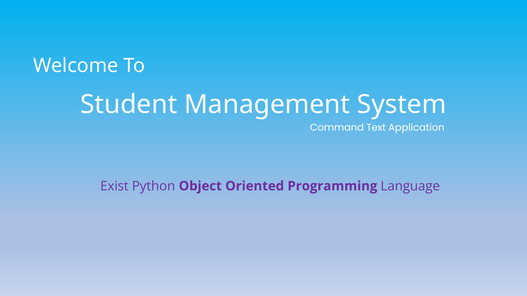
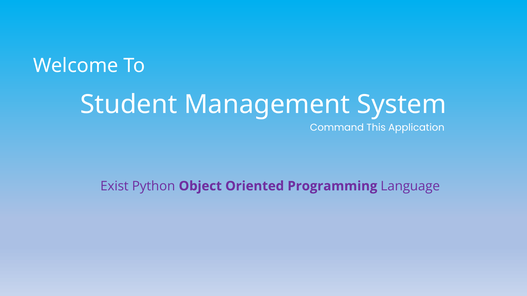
Text: Text -> This
